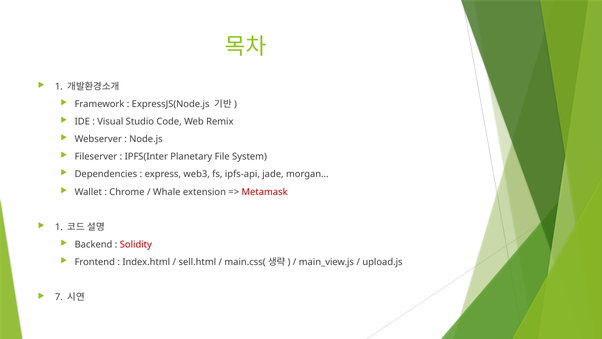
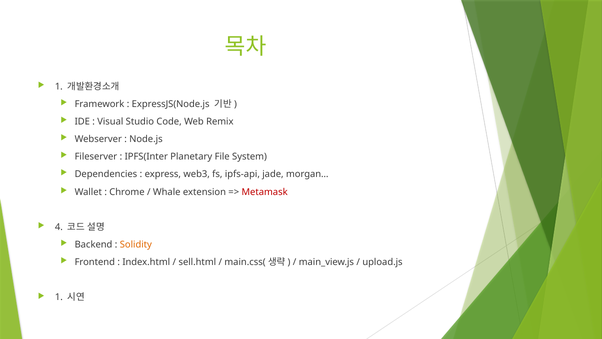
1 at (59, 227): 1 -> 4
Solidity colour: red -> orange
7 at (59, 297): 7 -> 1
